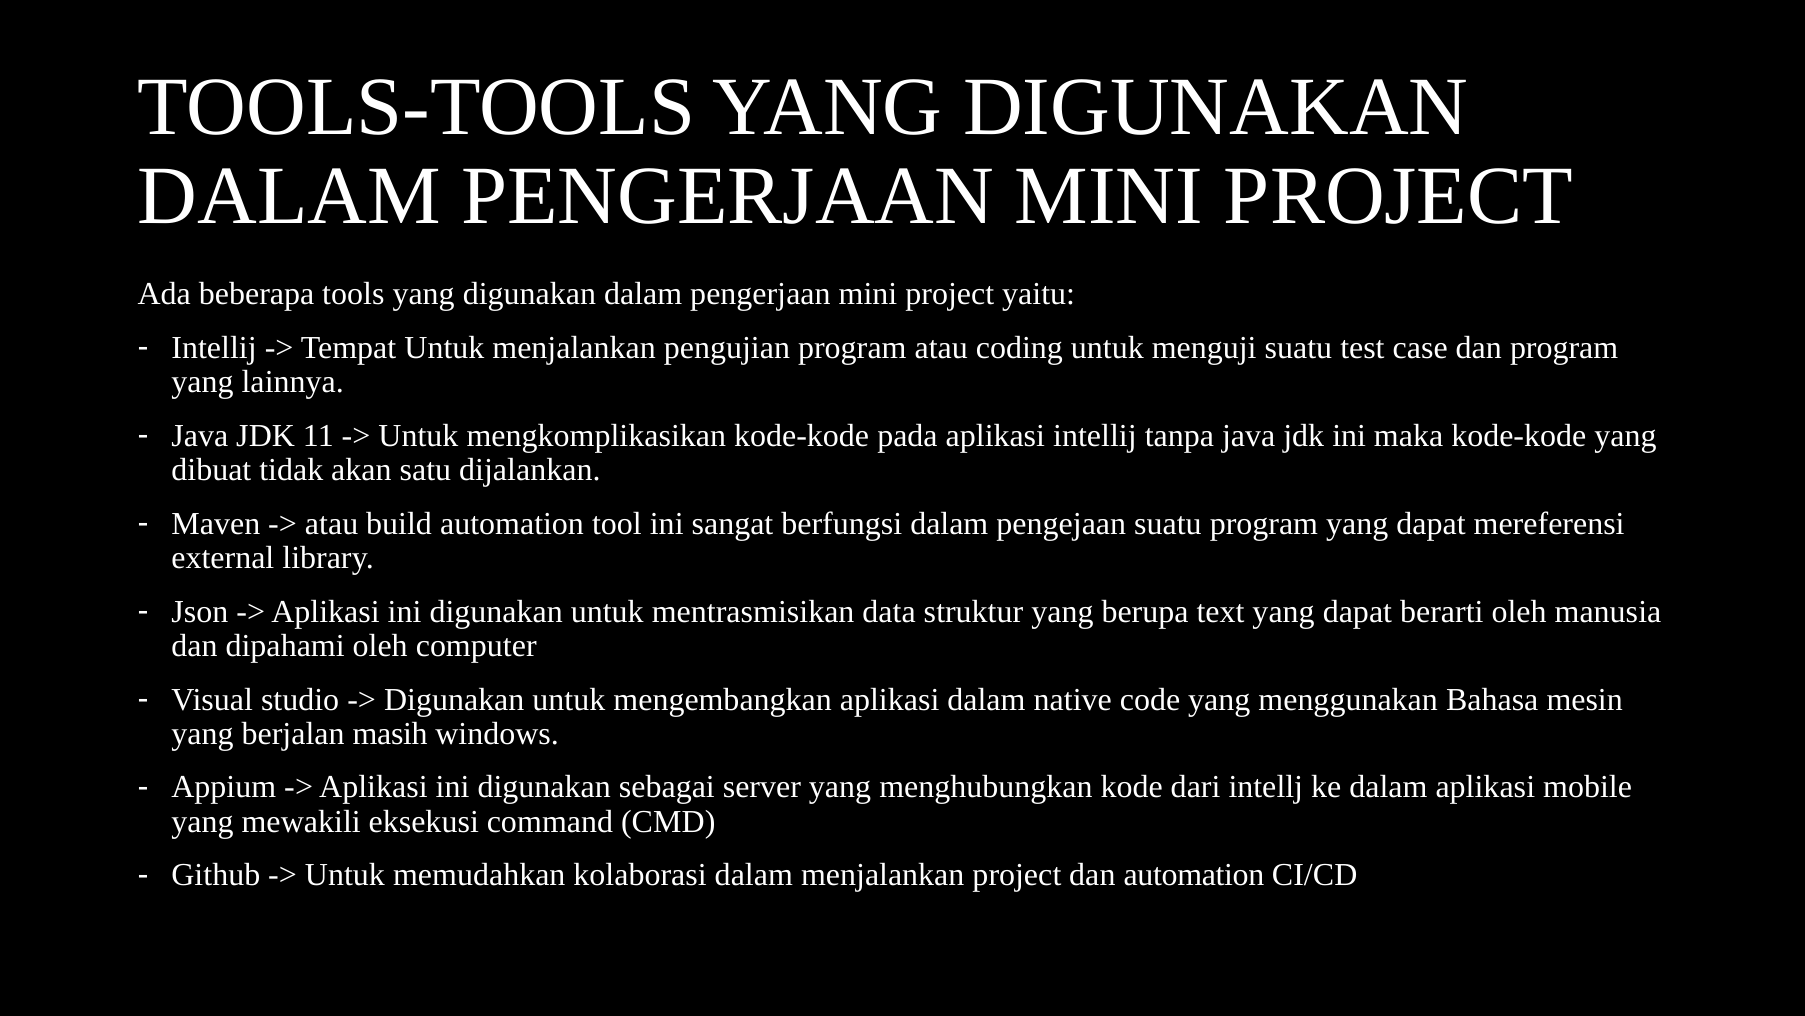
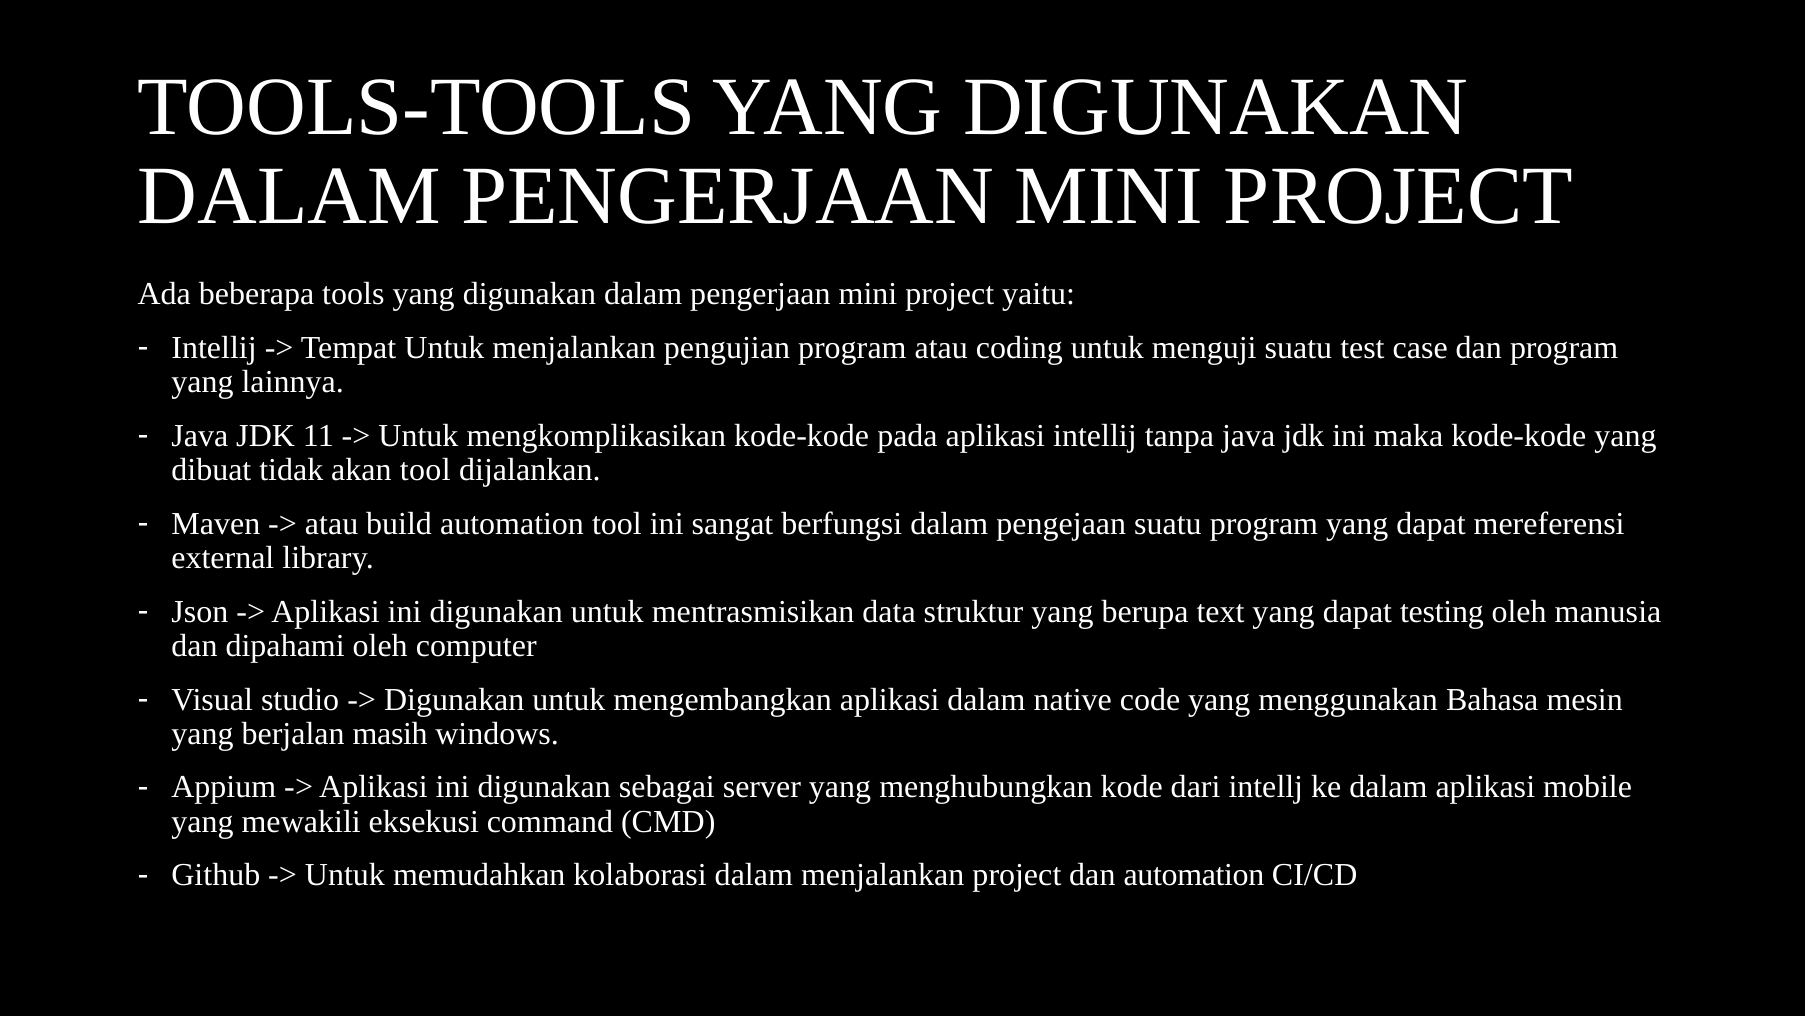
akan satu: satu -> tool
berarti: berarti -> testing
